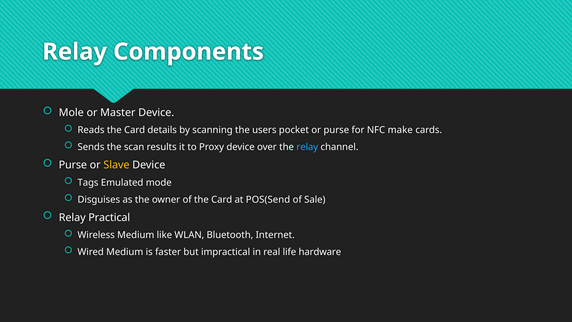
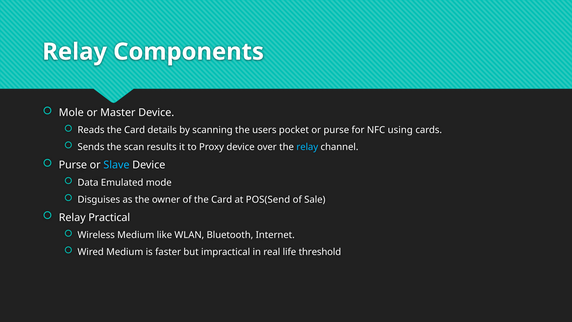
make: make -> using
Slave colour: yellow -> light blue
Tags: Tags -> Data
hardware: hardware -> threshold
